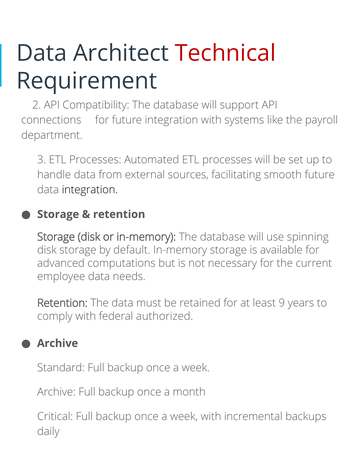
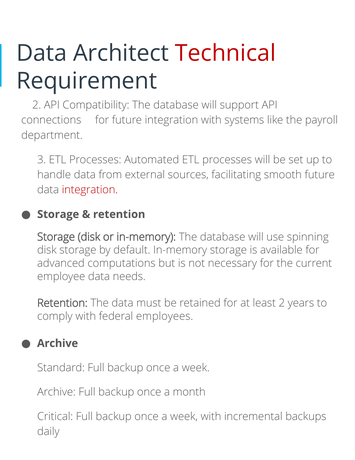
integration at (90, 190) colour: black -> red
least 9: 9 -> 2
authorized: authorized -> employees
